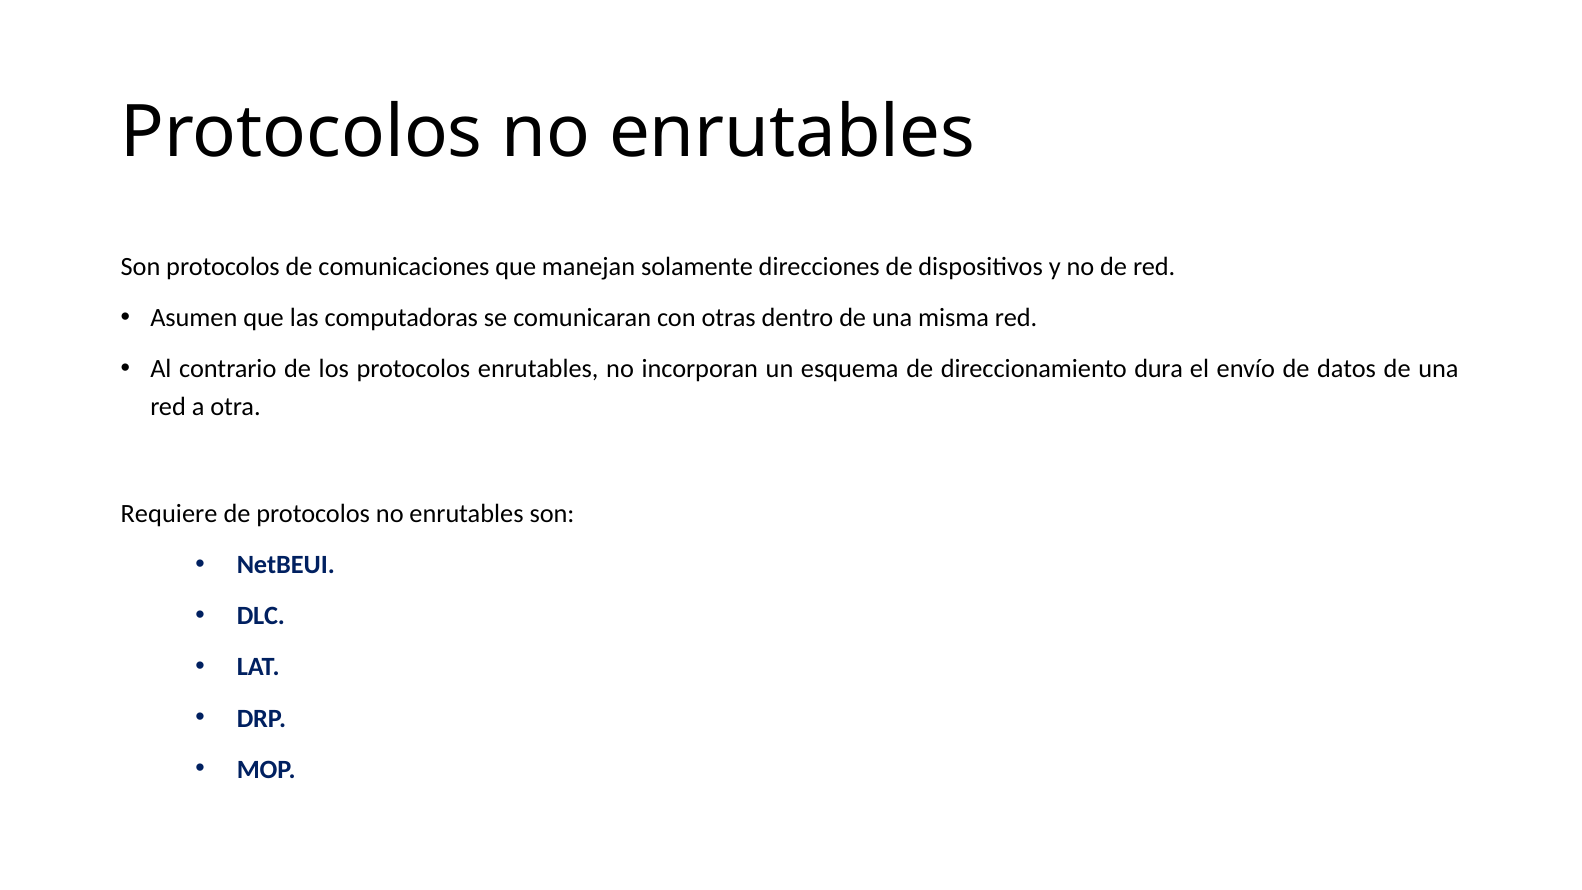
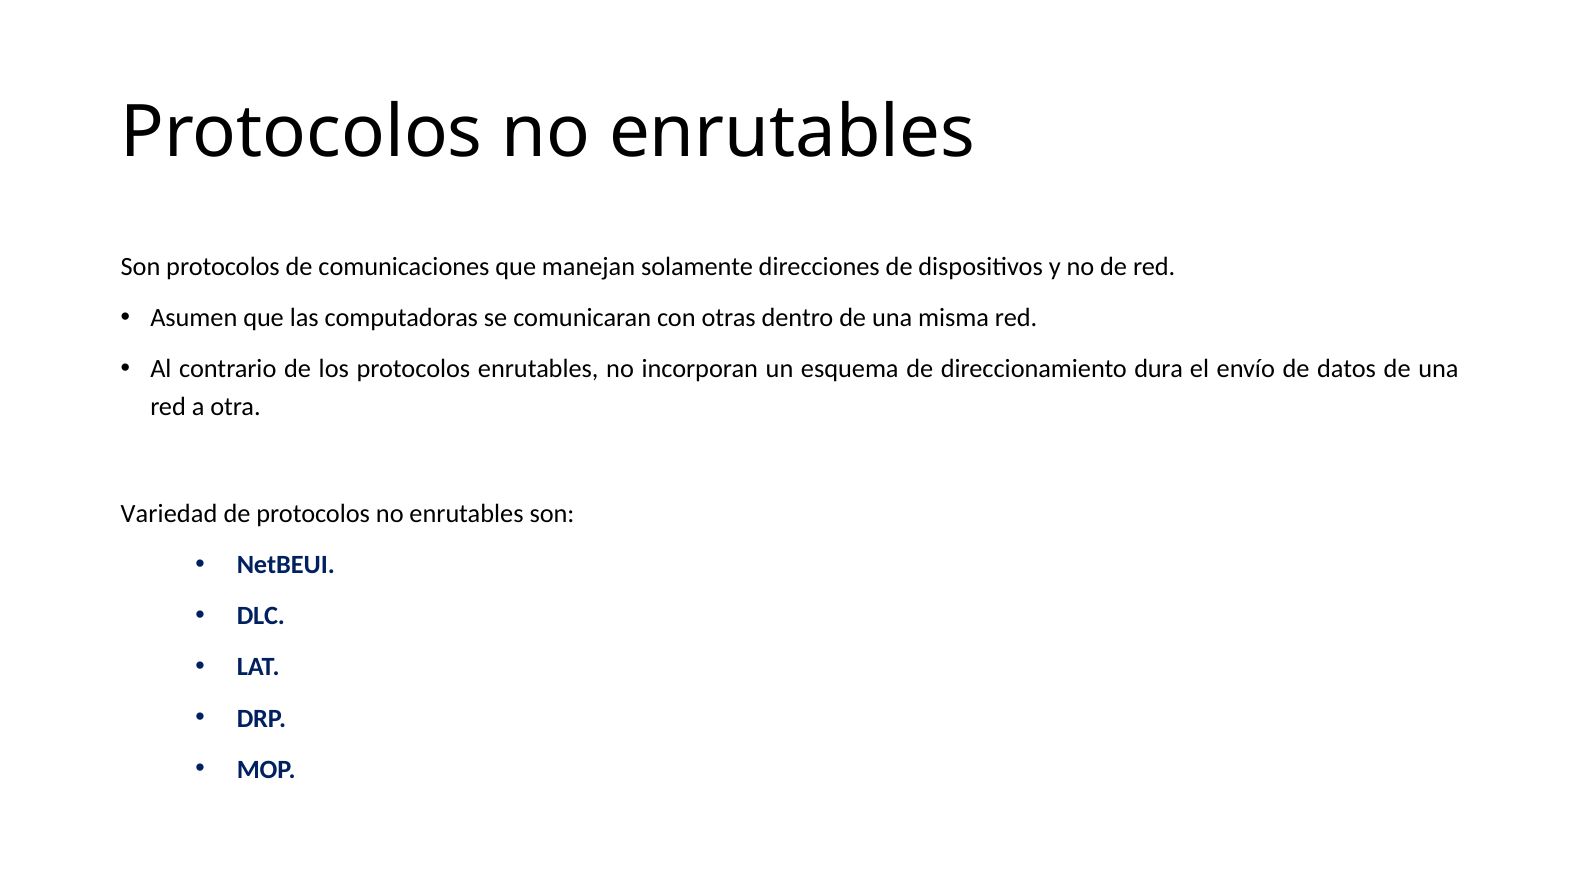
Requiere: Requiere -> Variedad
